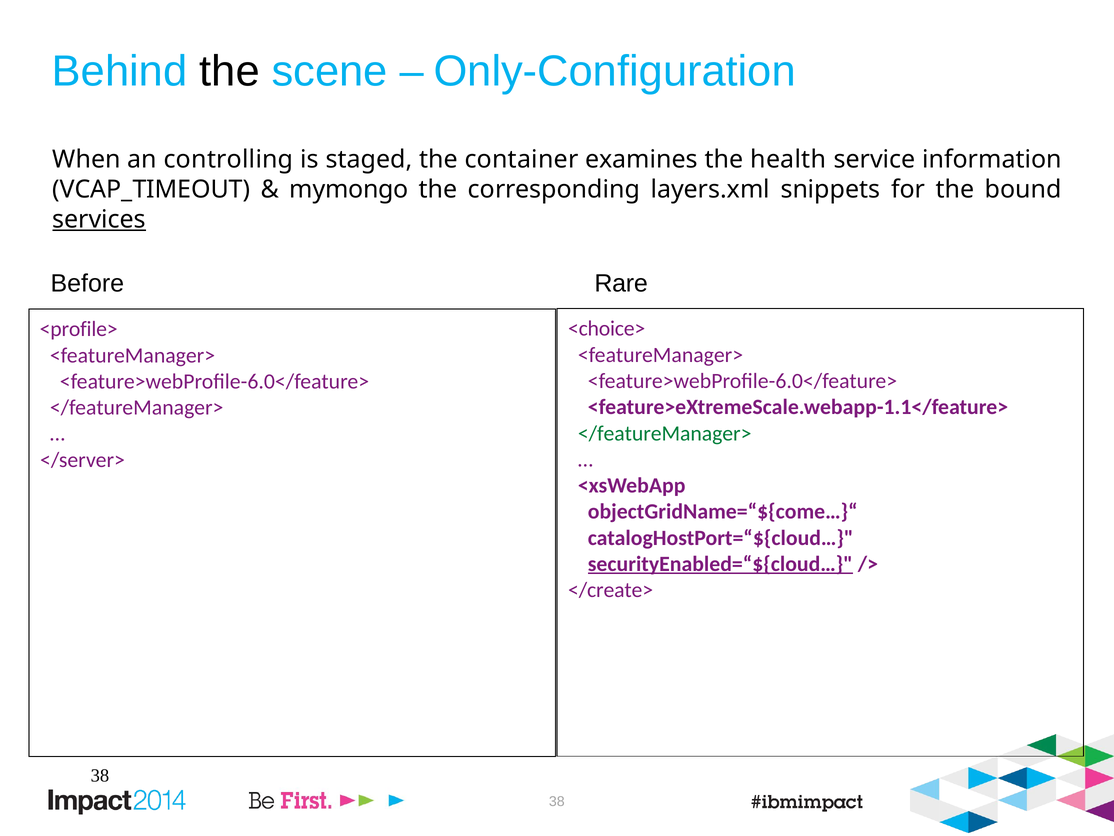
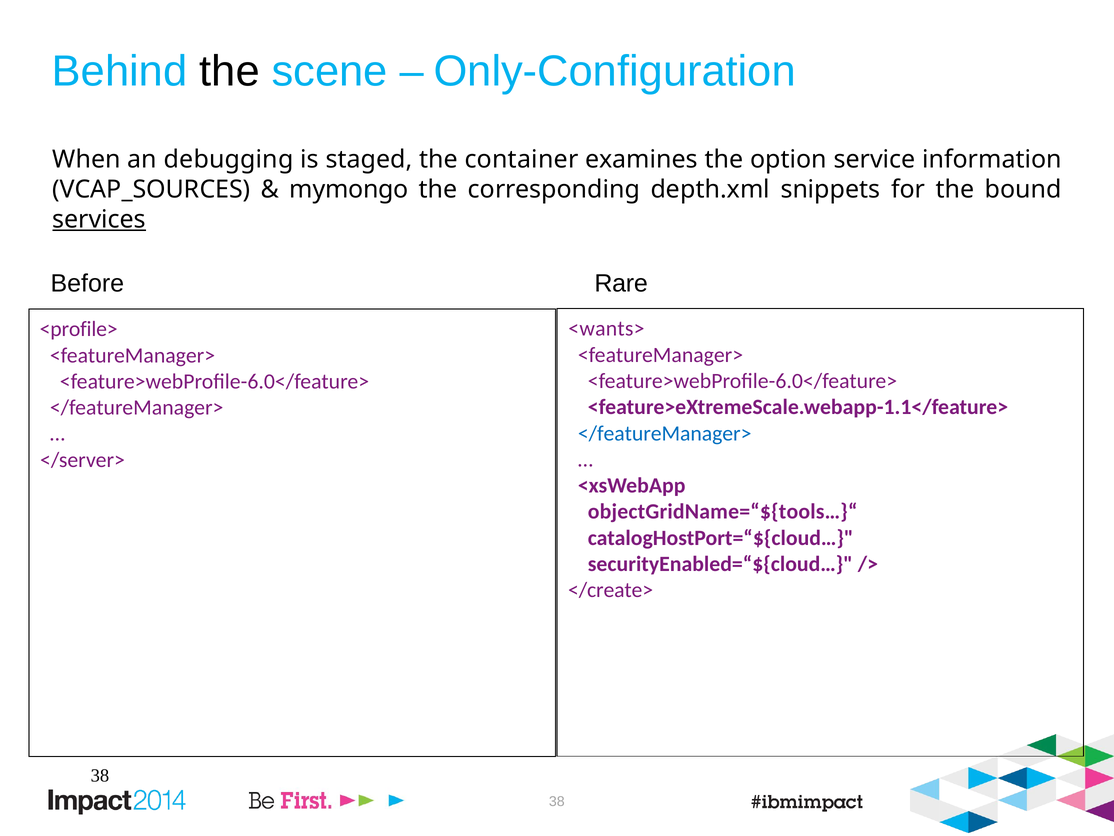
controlling: controlling -> debugging
health: health -> option
VCAP_TIMEOUT: VCAP_TIMEOUT -> VCAP_SOURCES
layers.xml: layers.xml -> depth.xml
<choice>: <choice> -> <wants>
</featureManager> at (665, 433) colour: green -> blue
objectGridName=“${come…}“: objectGridName=“${come…}“ -> objectGridName=“${tools…}“
securityEnabled=“${cloud… underline: present -> none
